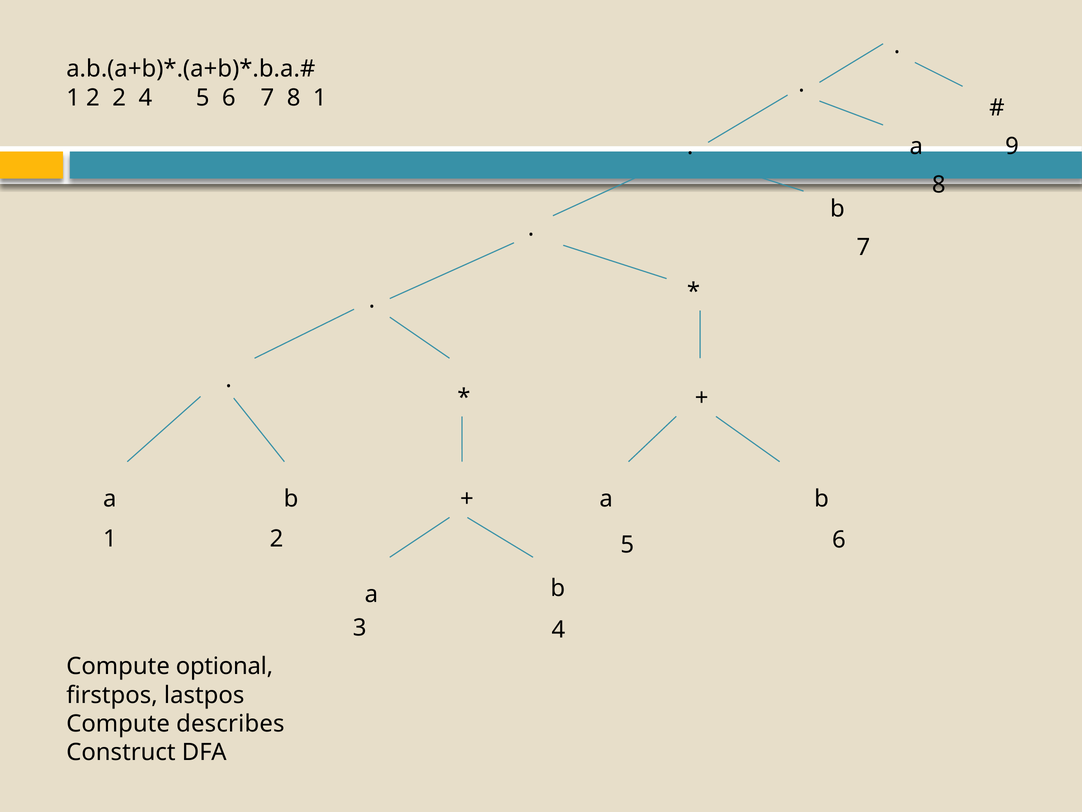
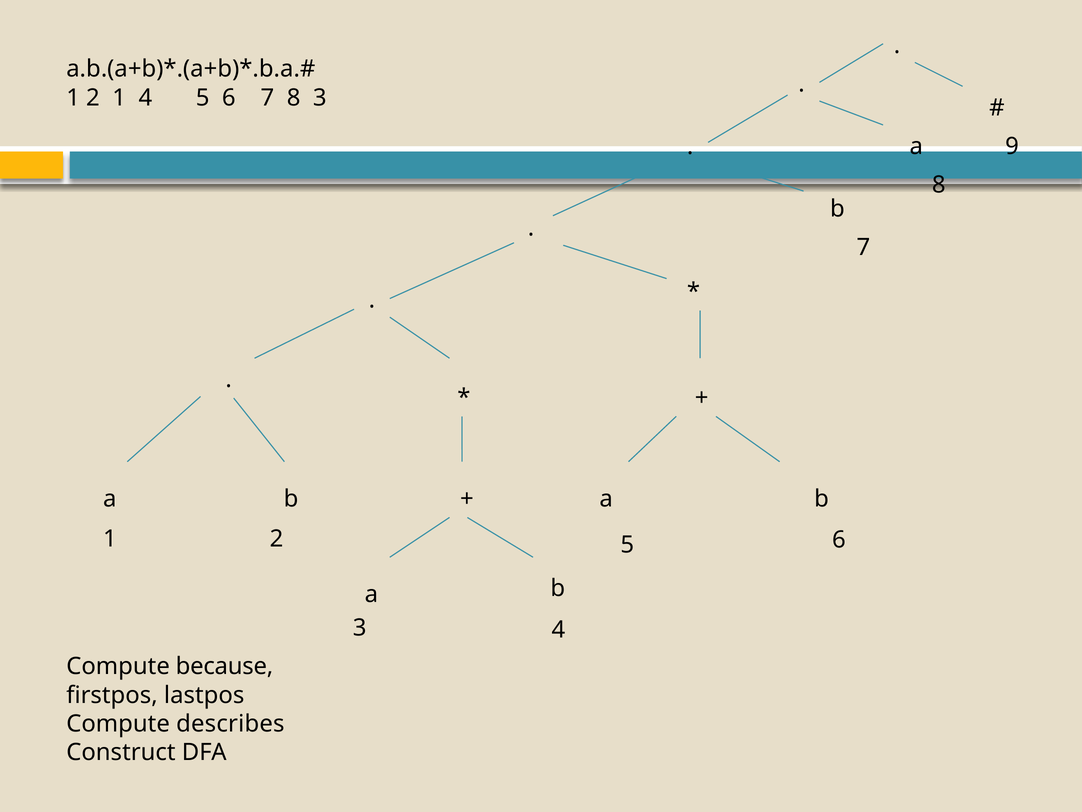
2 2: 2 -> 1
8 1: 1 -> 3
optional: optional -> because
